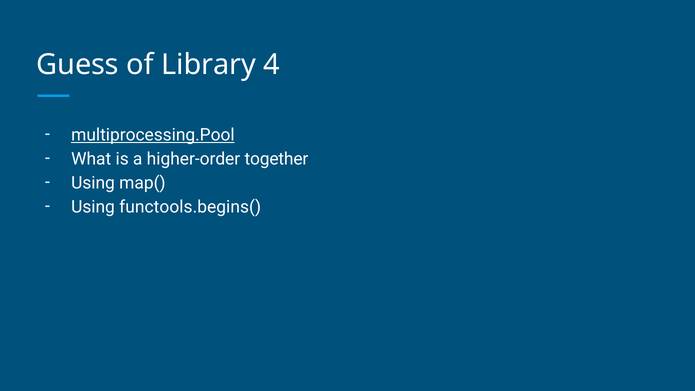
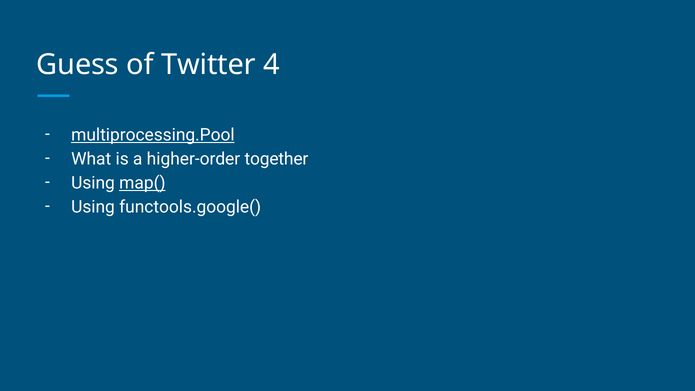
Library: Library -> Twitter
map( underline: none -> present
functools.begins(: functools.begins( -> functools.google(
